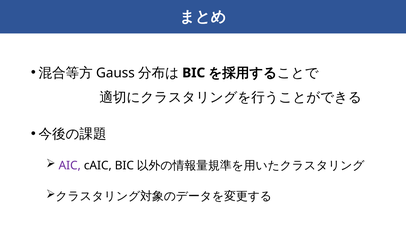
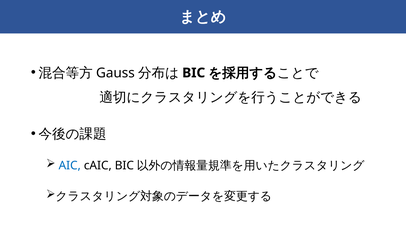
AIC colour: purple -> blue
